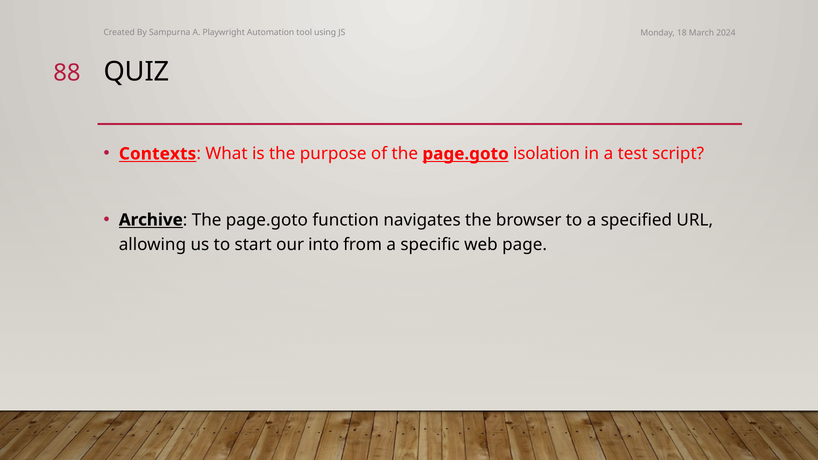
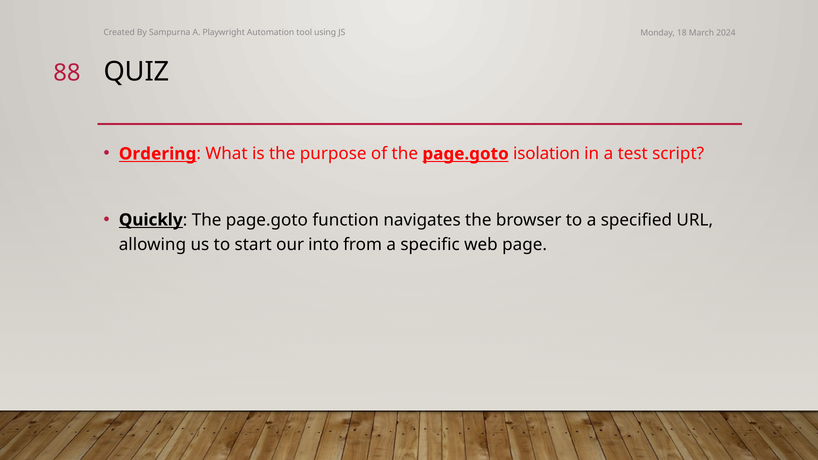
Contexts: Contexts -> Ordering
Archive: Archive -> Quickly
